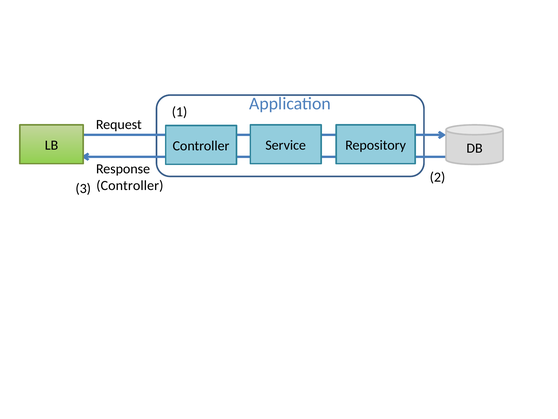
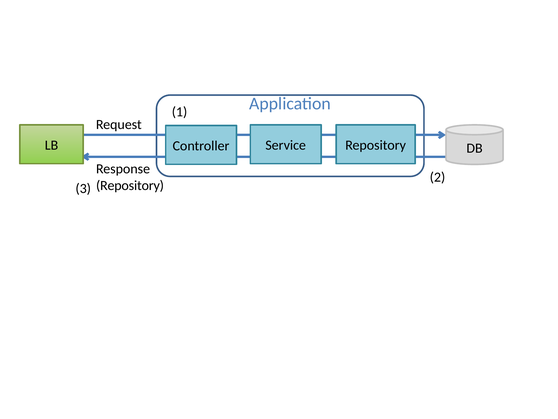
Controller at (130, 185): Controller -> Repository
